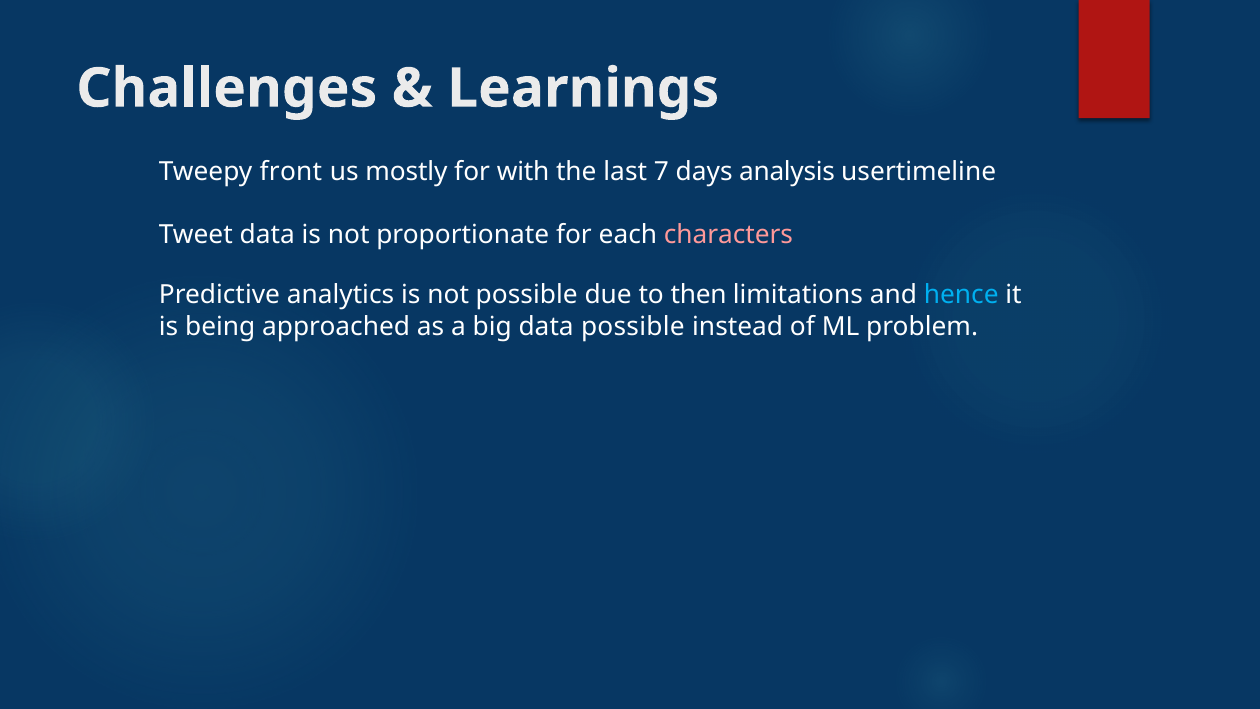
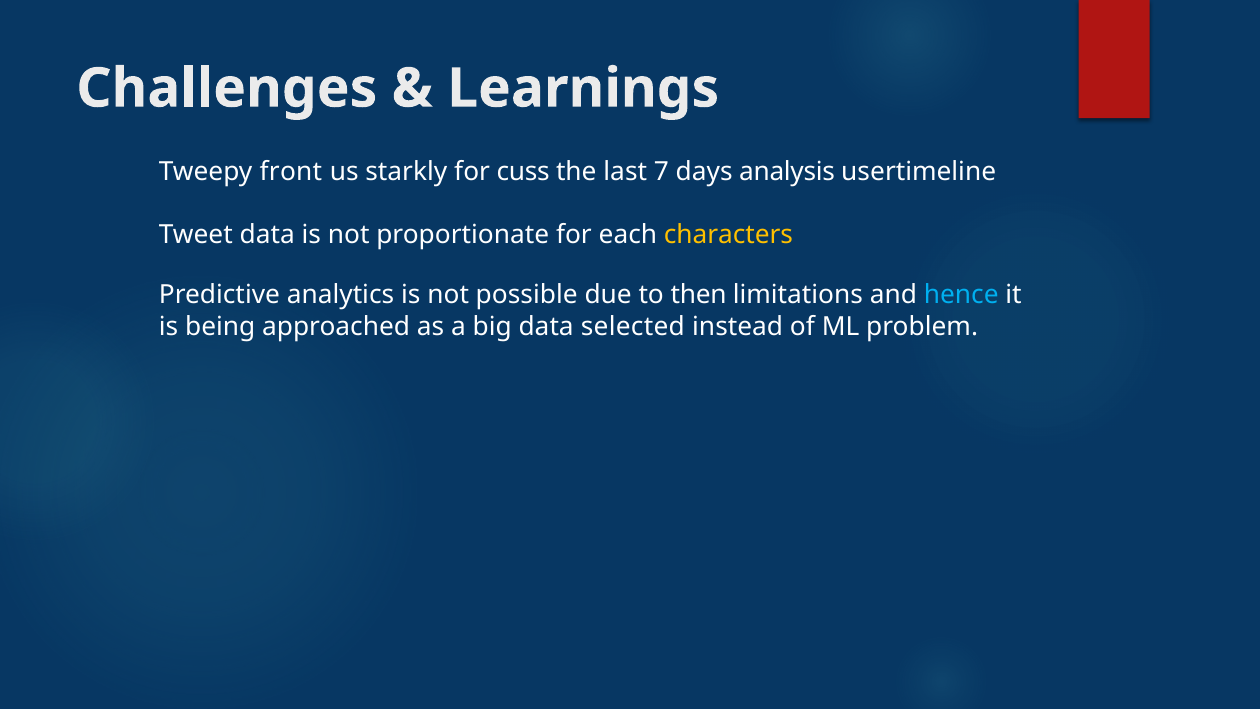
mostly: mostly -> starkly
with: with -> cuss
characters colour: pink -> yellow
data possible: possible -> selected
